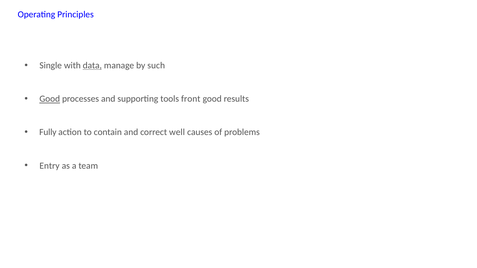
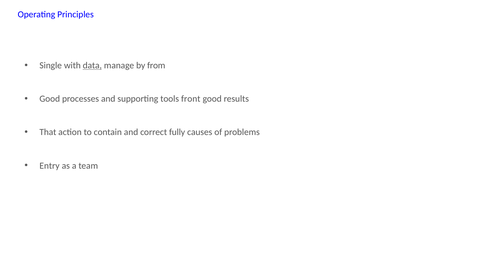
such: such -> from
Good at (50, 99) underline: present -> none
Fully: Fully -> That
well: well -> fully
